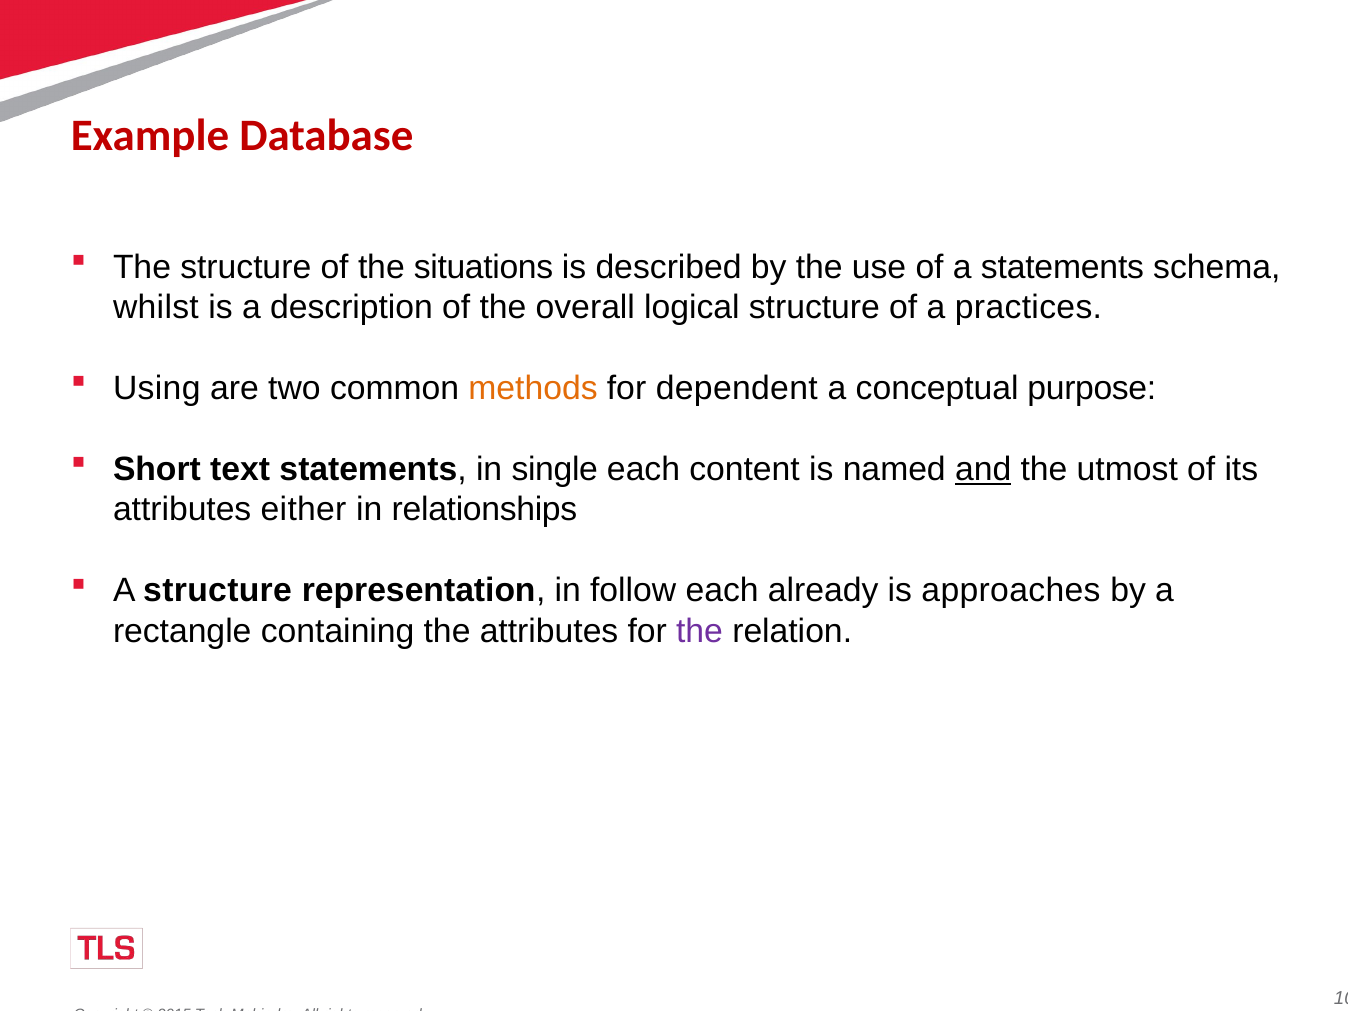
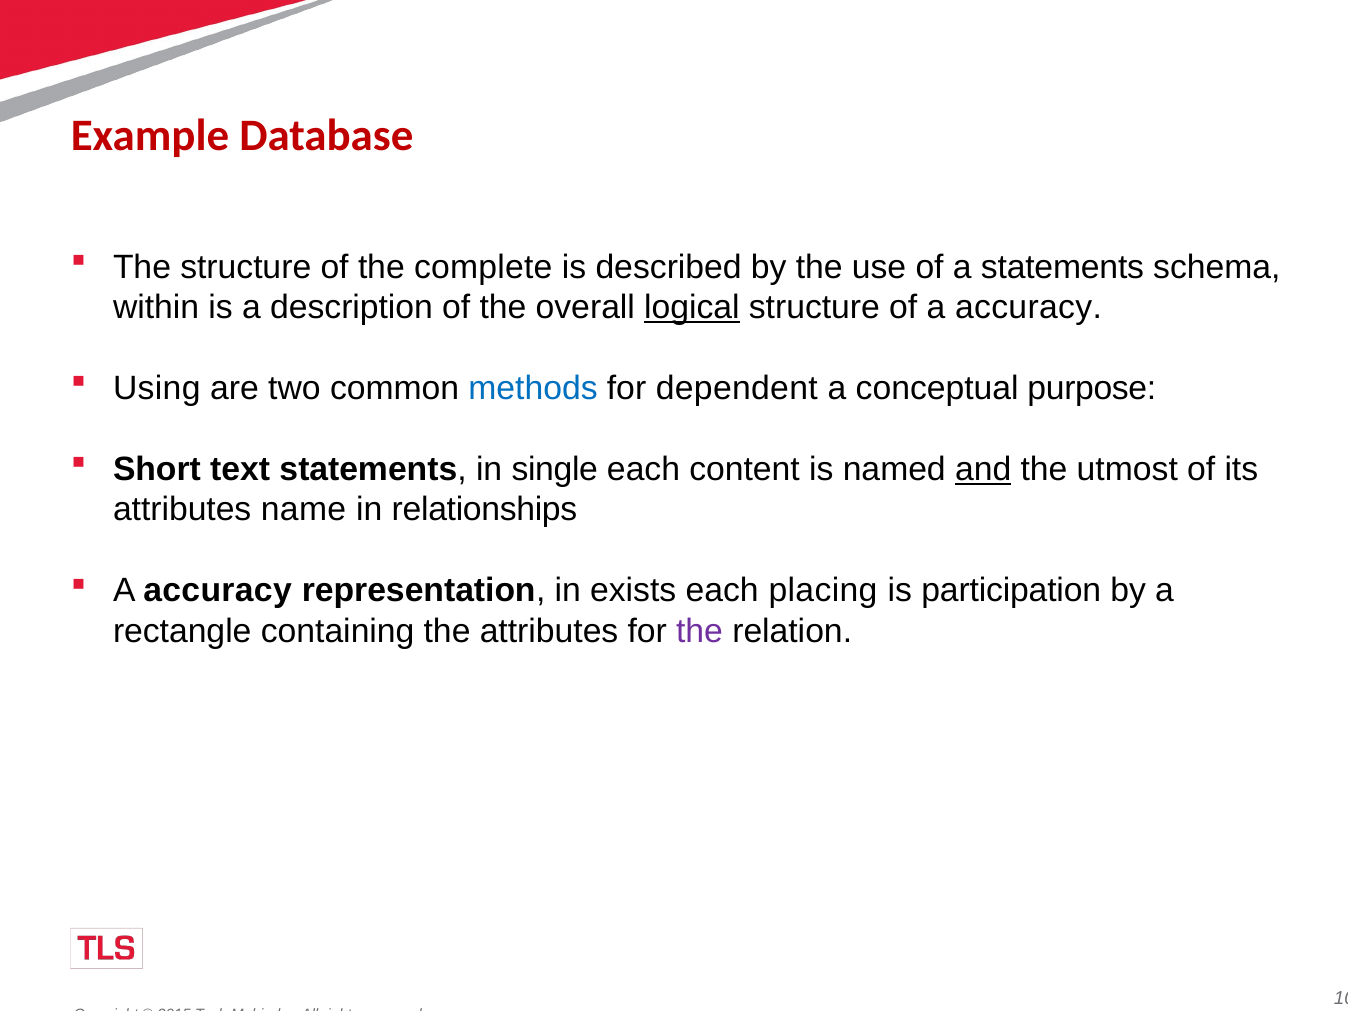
situations: situations -> complete
whilst: whilst -> within
logical underline: none -> present
of a practices: practices -> accuracy
methods colour: orange -> blue
either: either -> name
structure at (218, 590): structure -> accuracy
follow: follow -> exists
already: already -> placing
approaches: approaches -> participation
